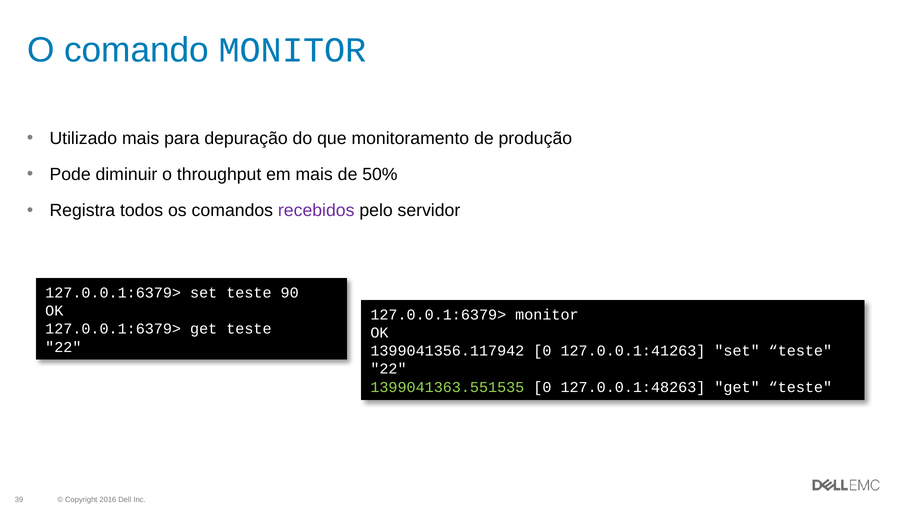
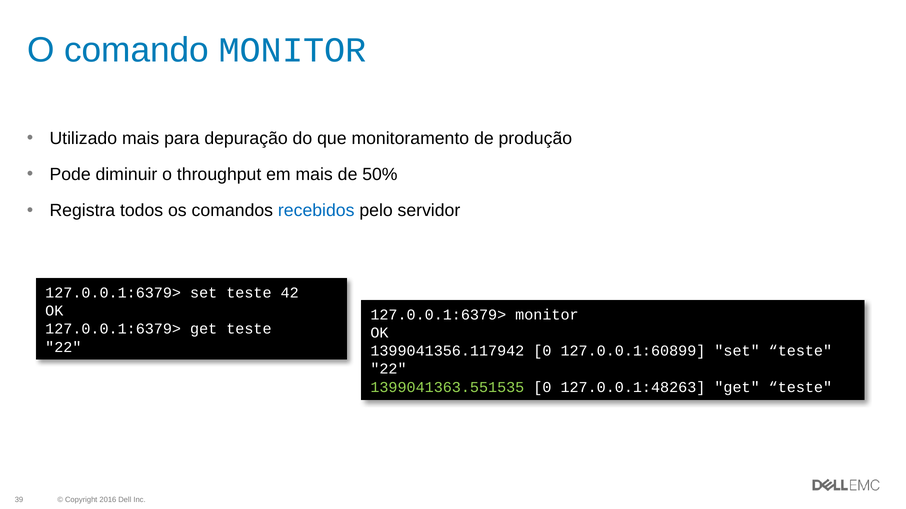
recebidos colour: purple -> blue
90: 90 -> 42
127.0.0.1:41263: 127.0.0.1:41263 -> 127.0.0.1:60899
